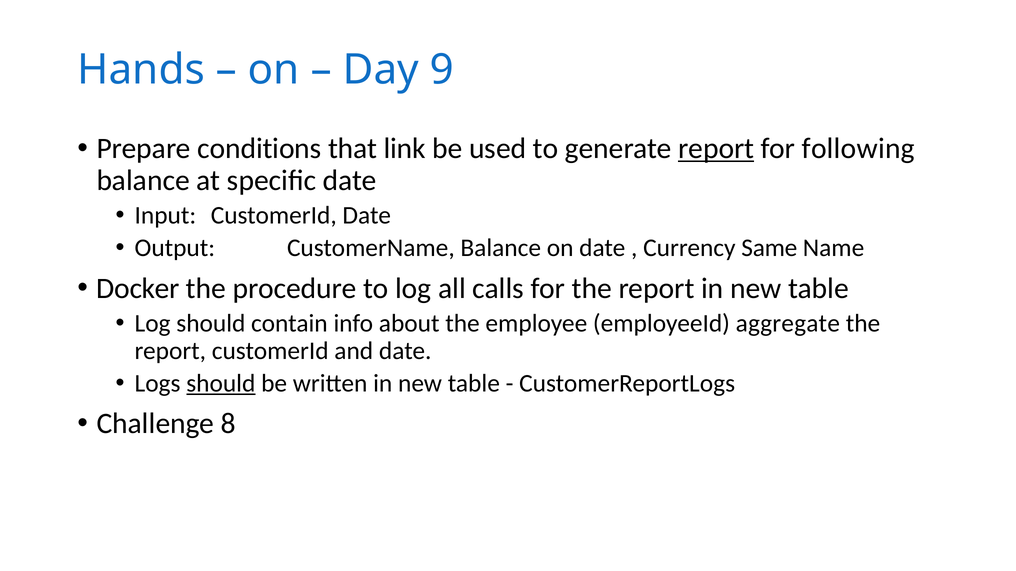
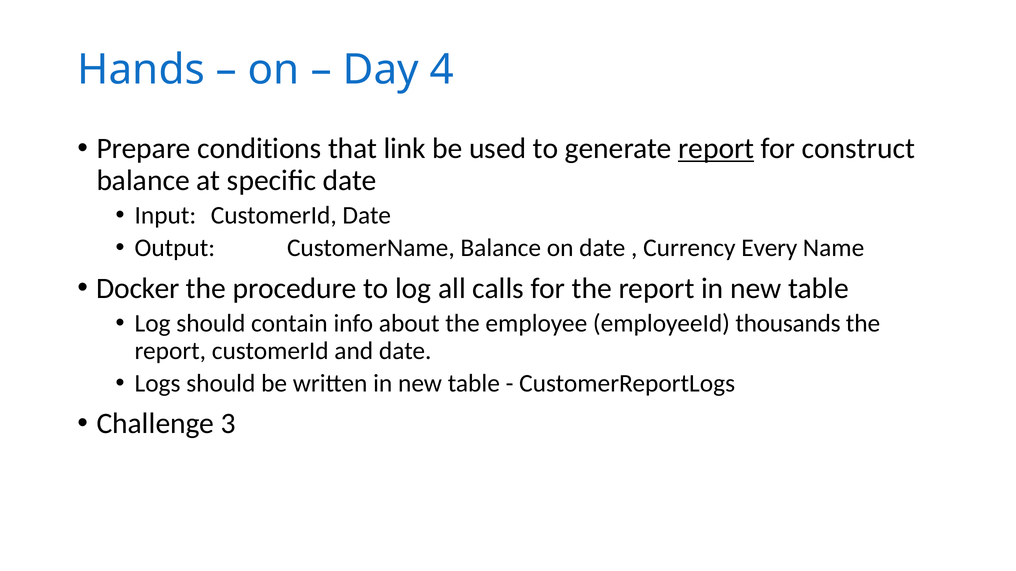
9: 9 -> 4
following: following -> construct
Same: Same -> Every
aggregate: aggregate -> thousands
should at (221, 384) underline: present -> none
8: 8 -> 3
